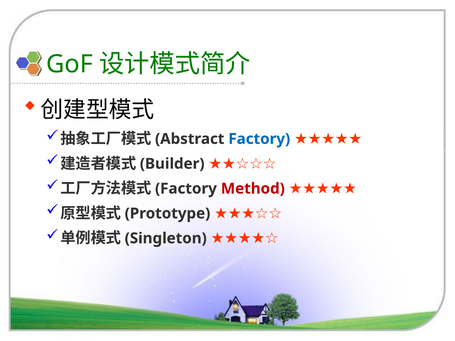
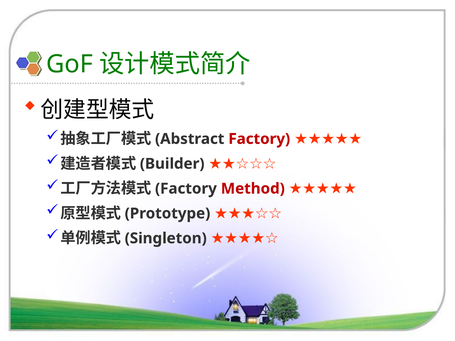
Factory at (259, 139) colour: blue -> red
